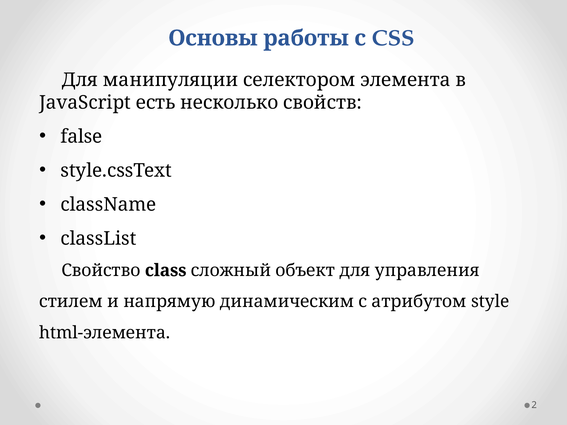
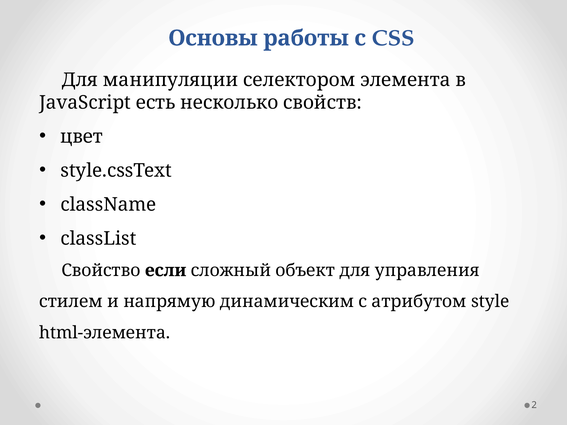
false: false -> цвет
class: class -> если
